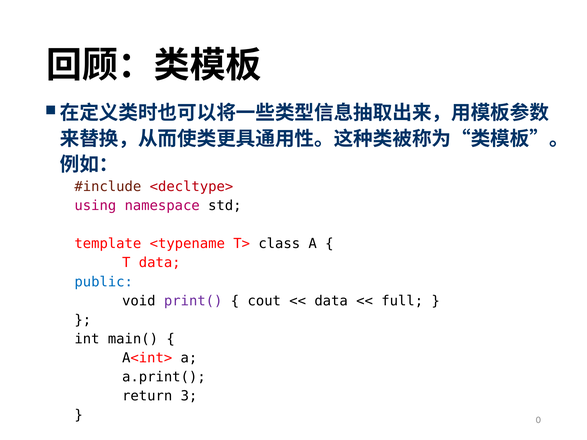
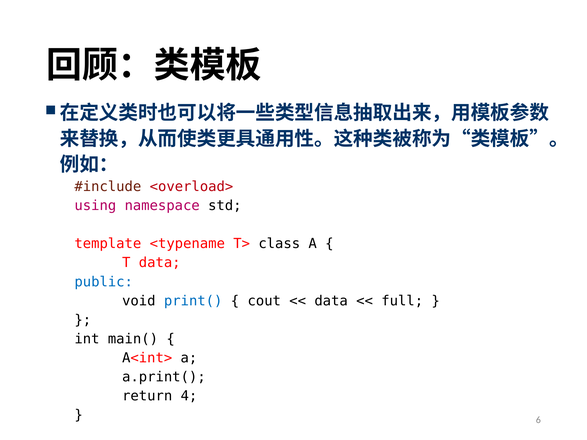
<decltype>: <decltype> -> <overload>
print( colour: purple -> blue
3: 3 -> 4
0: 0 -> 6
